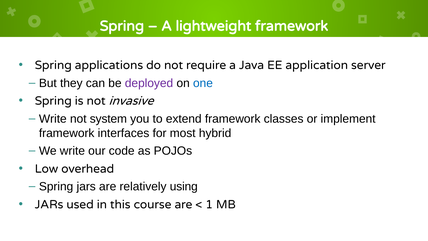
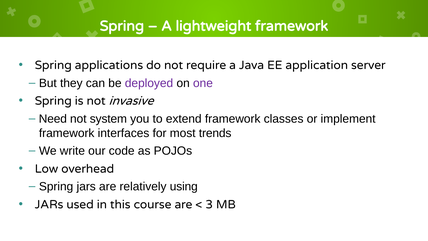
one colour: blue -> purple
Write at (53, 119): Write -> Need
hybrid: hybrid -> trends
1: 1 -> 3
